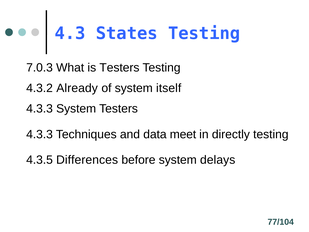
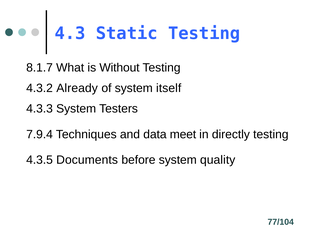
States: States -> Static
7.0.3: 7.0.3 -> 8.1.7
is Testers: Testers -> Without
4.3.3 at (40, 134): 4.3.3 -> 7.9.4
Differences: Differences -> Documents
delays: delays -> quality
